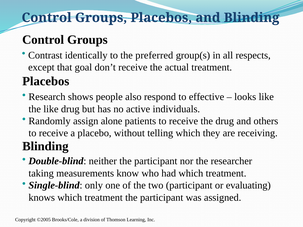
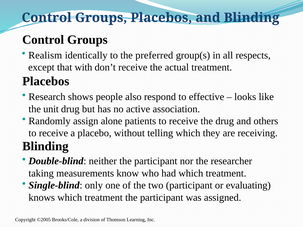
Contrast: Contrast -> Realism
goal: goal -> with
the like: like -> unit
individuals: individuals -> association
